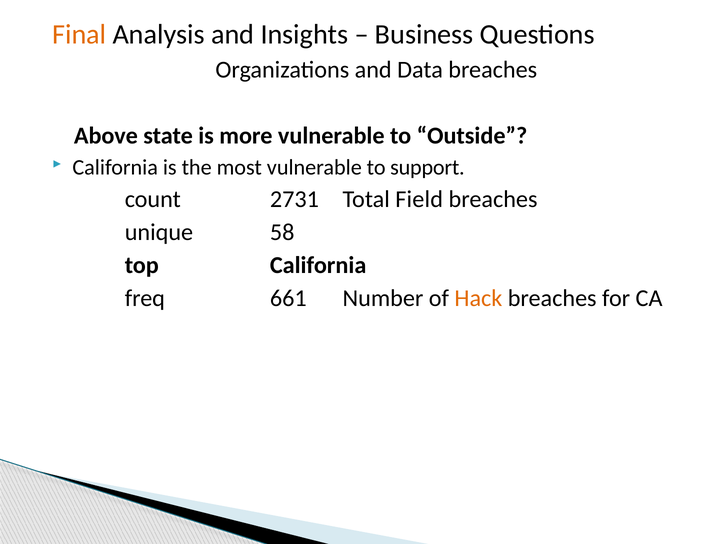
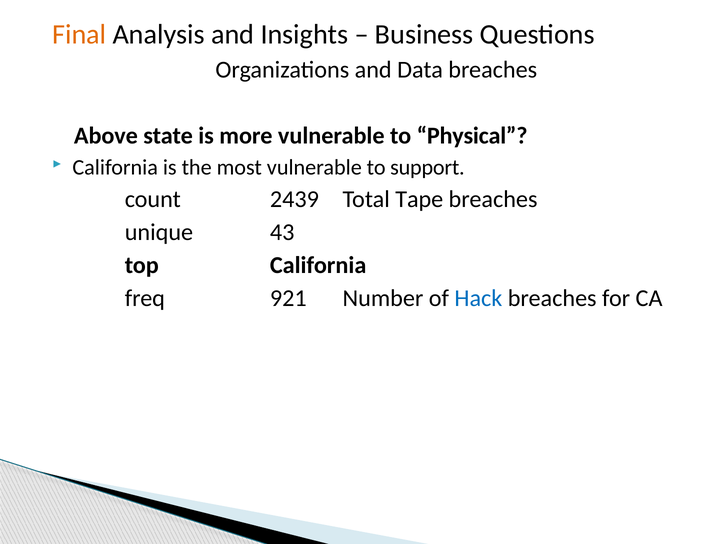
Outside: Outside -> Physical
2731: 2731 -> 2439
Field: Field -> Tape
58: 58 -> 43
661: 661 -> 921
Hack colour: orange -> blue
